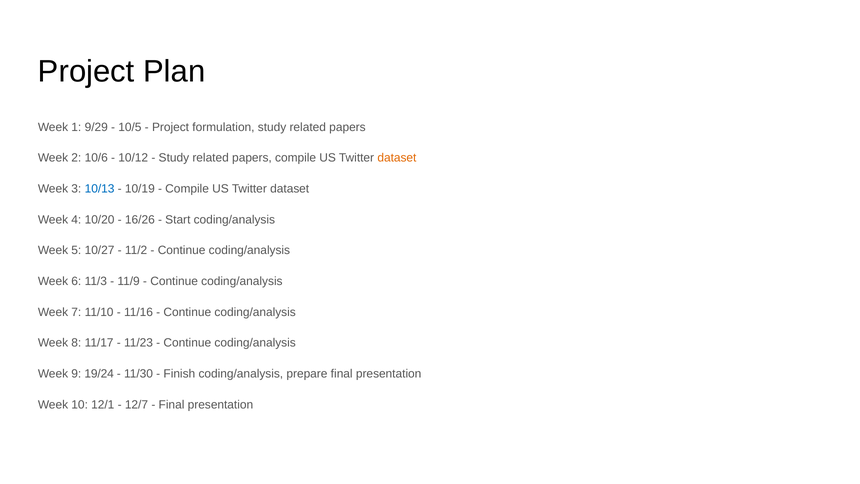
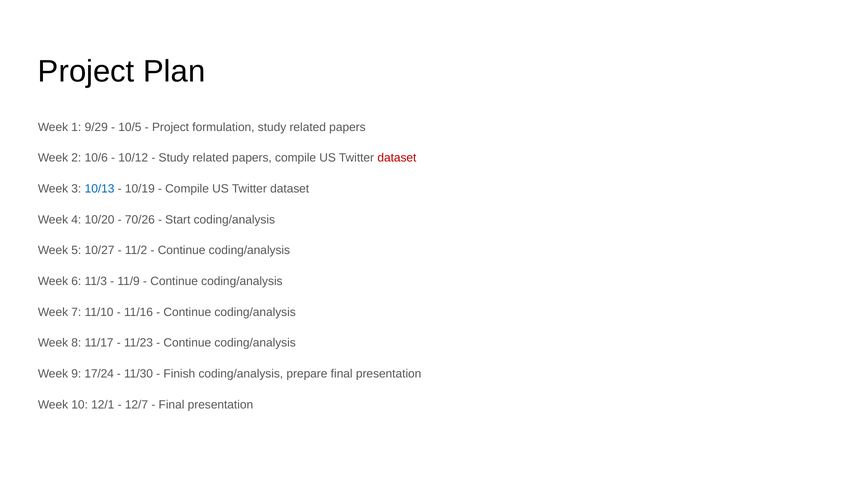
dataset at (397, 158) colour: orange -> red
16/26: 16/26 -> 70/26
19/24: 19/24 -> 17/24
